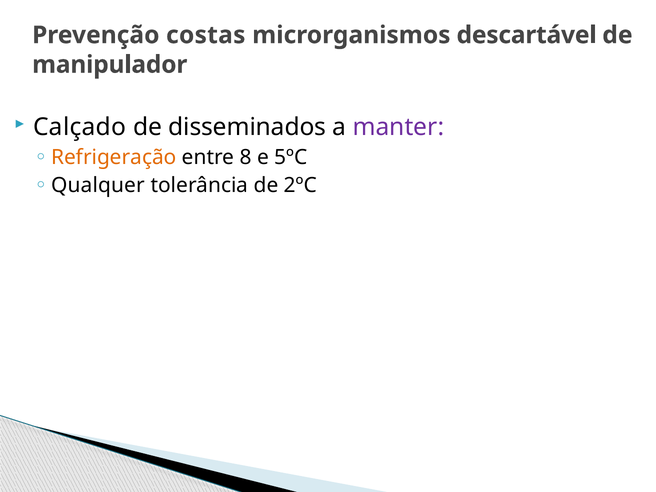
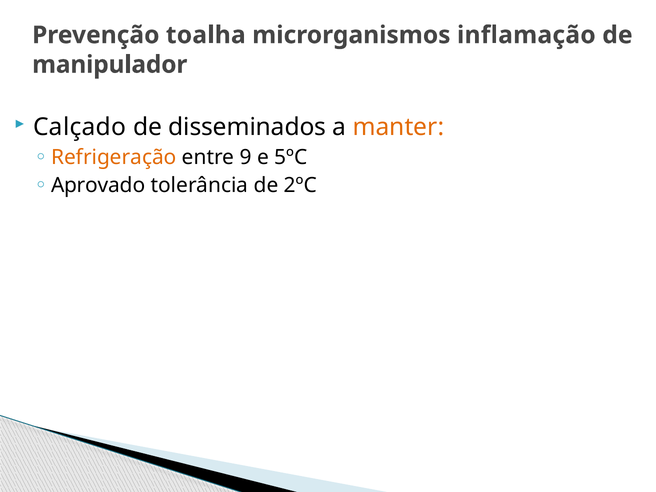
costas: costas -> toalha
descartável: descartável -> inflamação
manter colour: purple -> orange
8: 8 -> 9
Qualquer: Qualquer -> Aprovado
